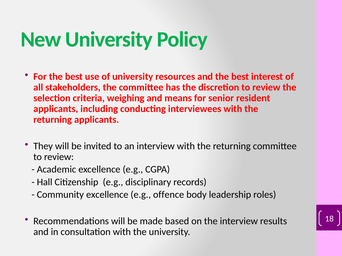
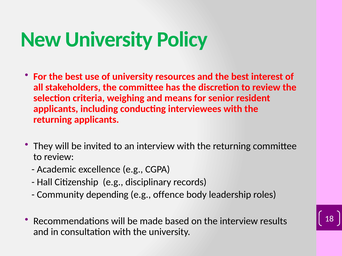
Community excellence: excellence -> depending
